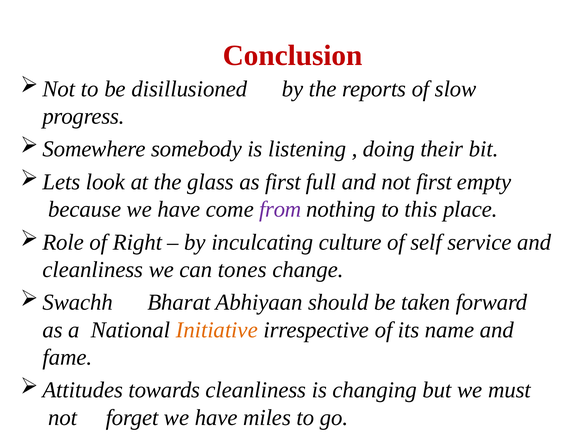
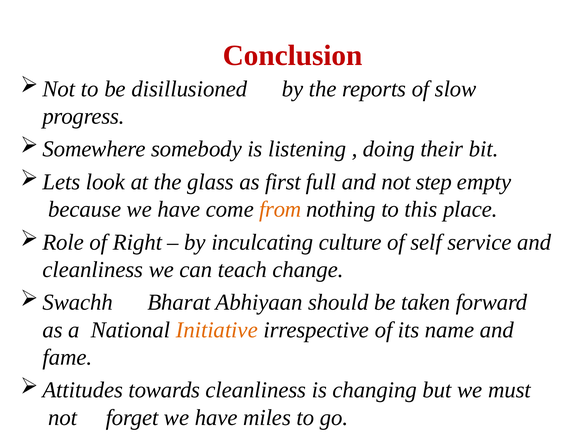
not first: first -> step
from colour: purple -> orange
tones: tones -> teach
